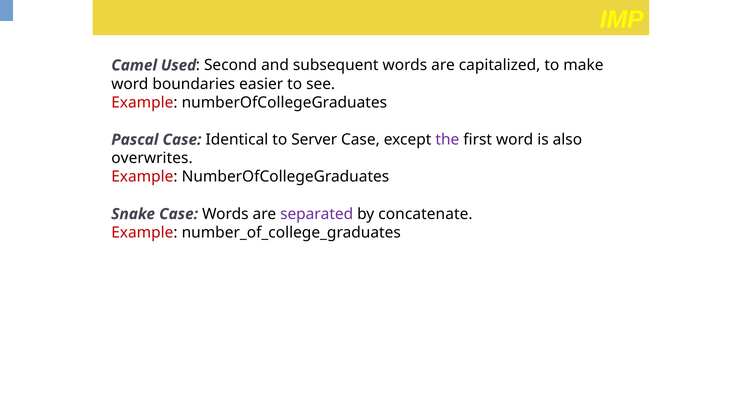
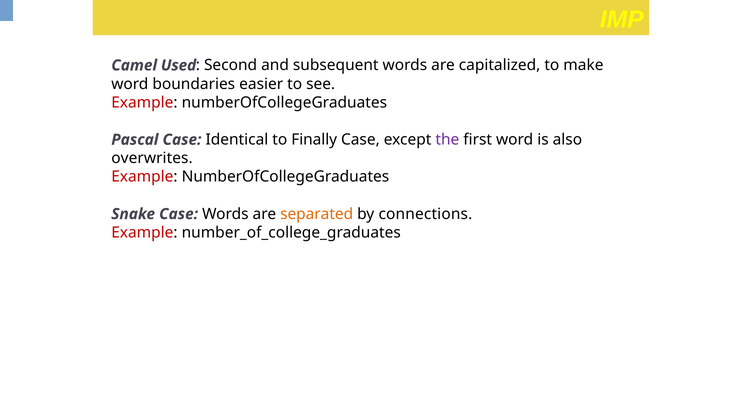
Server: Server -> Finally
separated colour: purple -> orange
concatenate: concatenate -> connections
